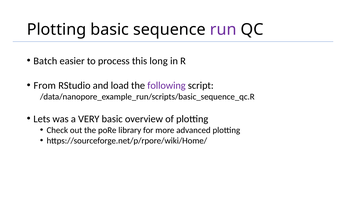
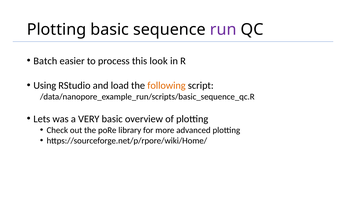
long: long -> look
From: From -> Using
following colour: purple -> orange
